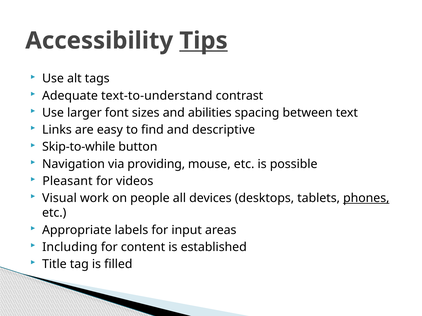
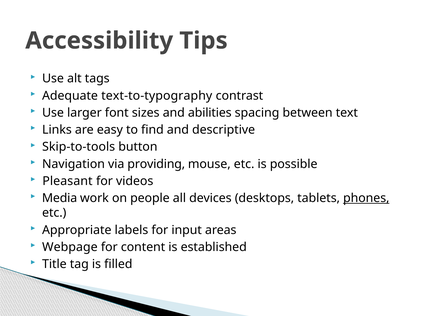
Tips underline: present -> none
text-to-understand: text-to-understand -> text-to-typography
Skip-to-while: Skip-to-while -> Skip-to-tools
Visual: Visual -> Media
Including: Including -> Webpage
